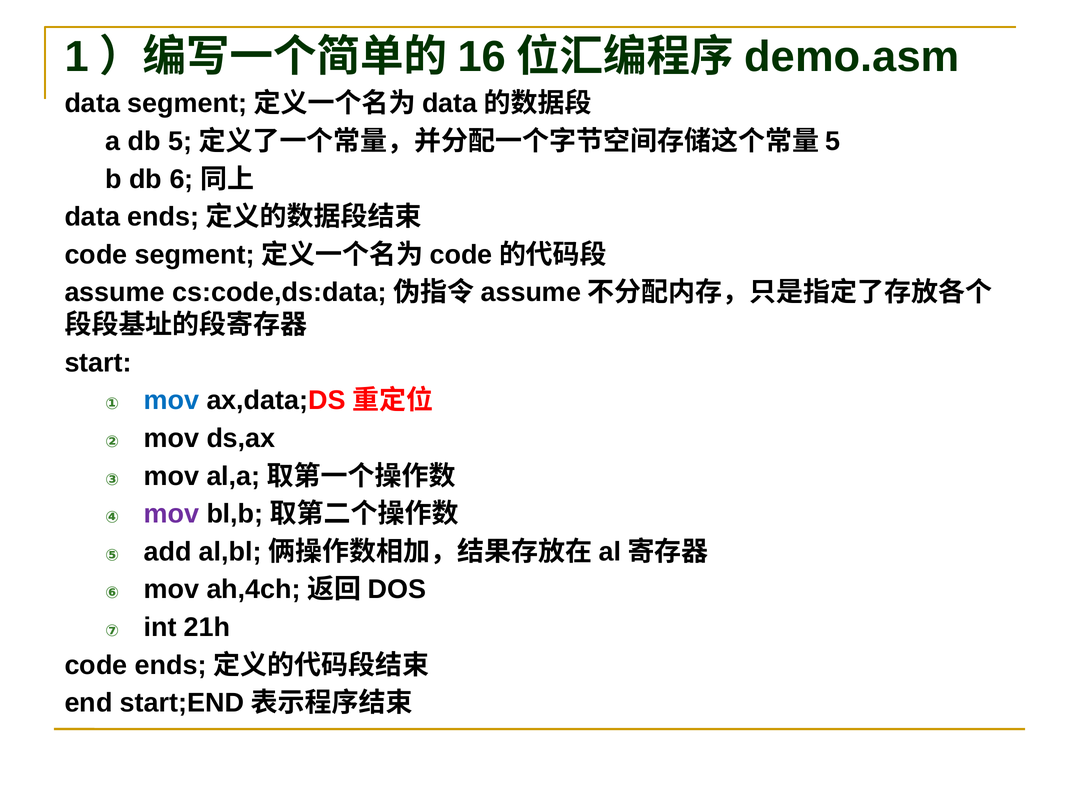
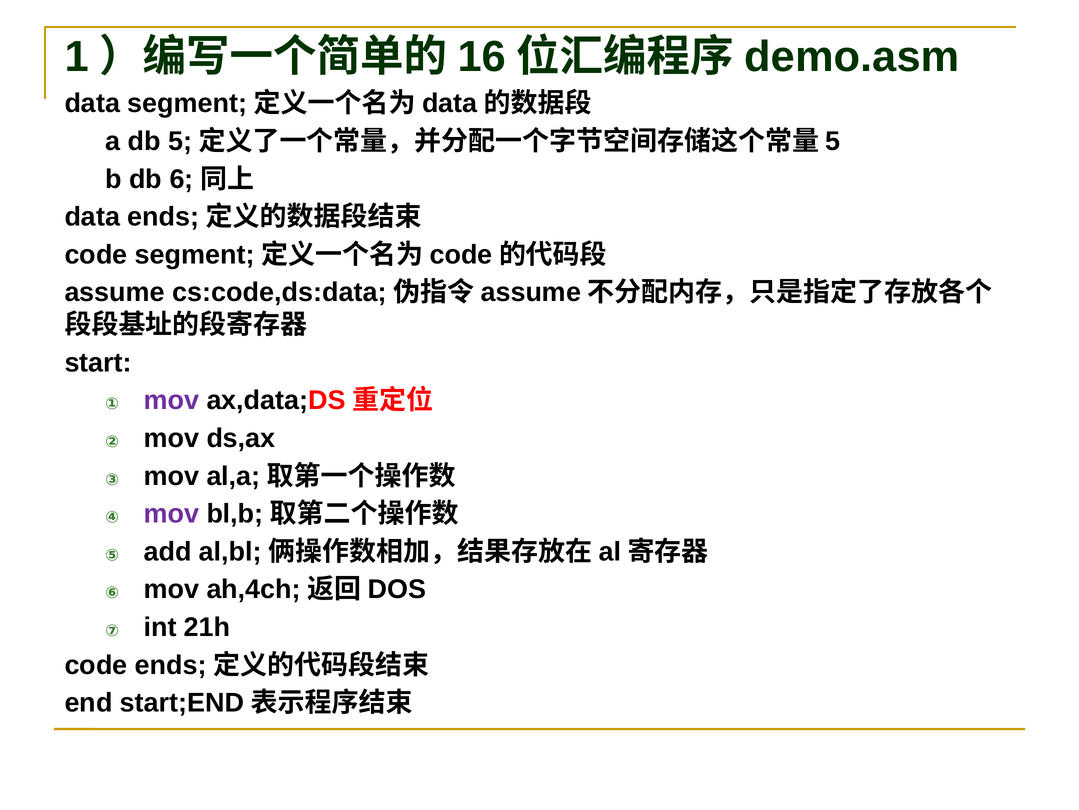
mov at (171, 400) colour: blue -> purple
